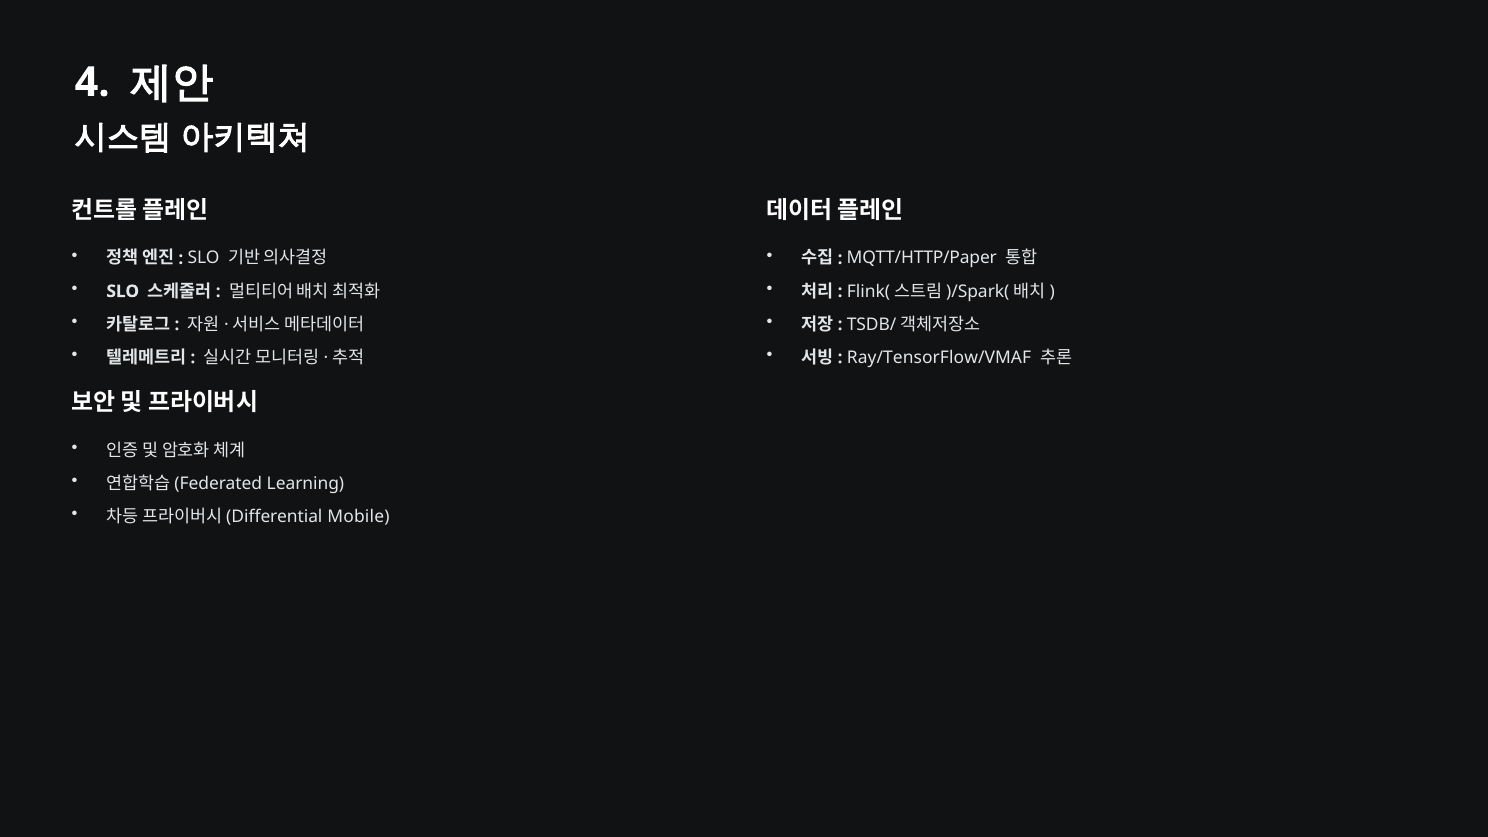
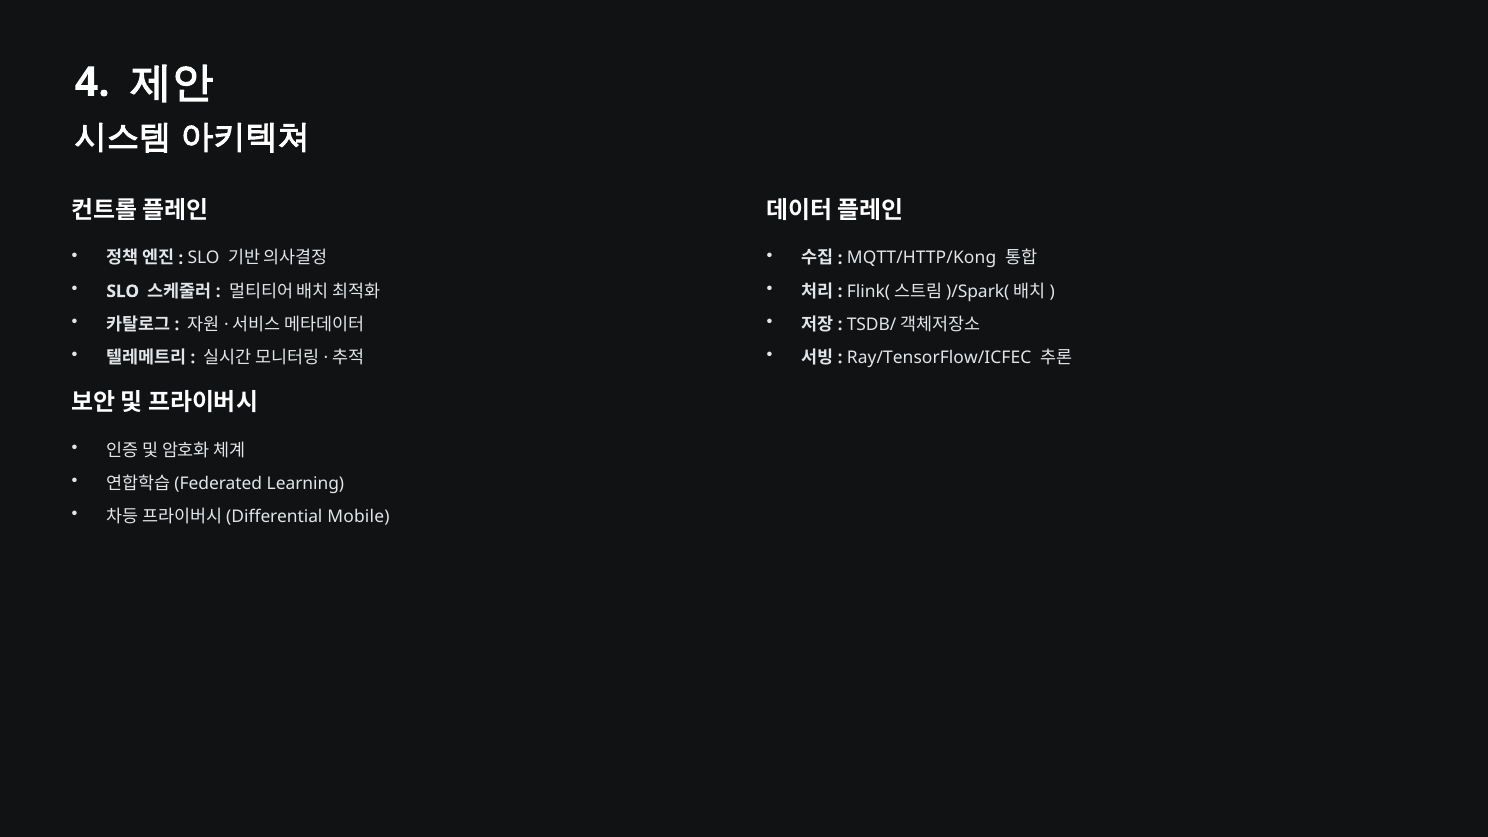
MQTT/HTTP/Paper: MQTT/HTTP/Paper -> MQTT/HTTP/Kong
Ray/TensorFlow/VMAF: Ray/TensorFlow/VMAF -> Ray/TensorFlow/ICFEC
